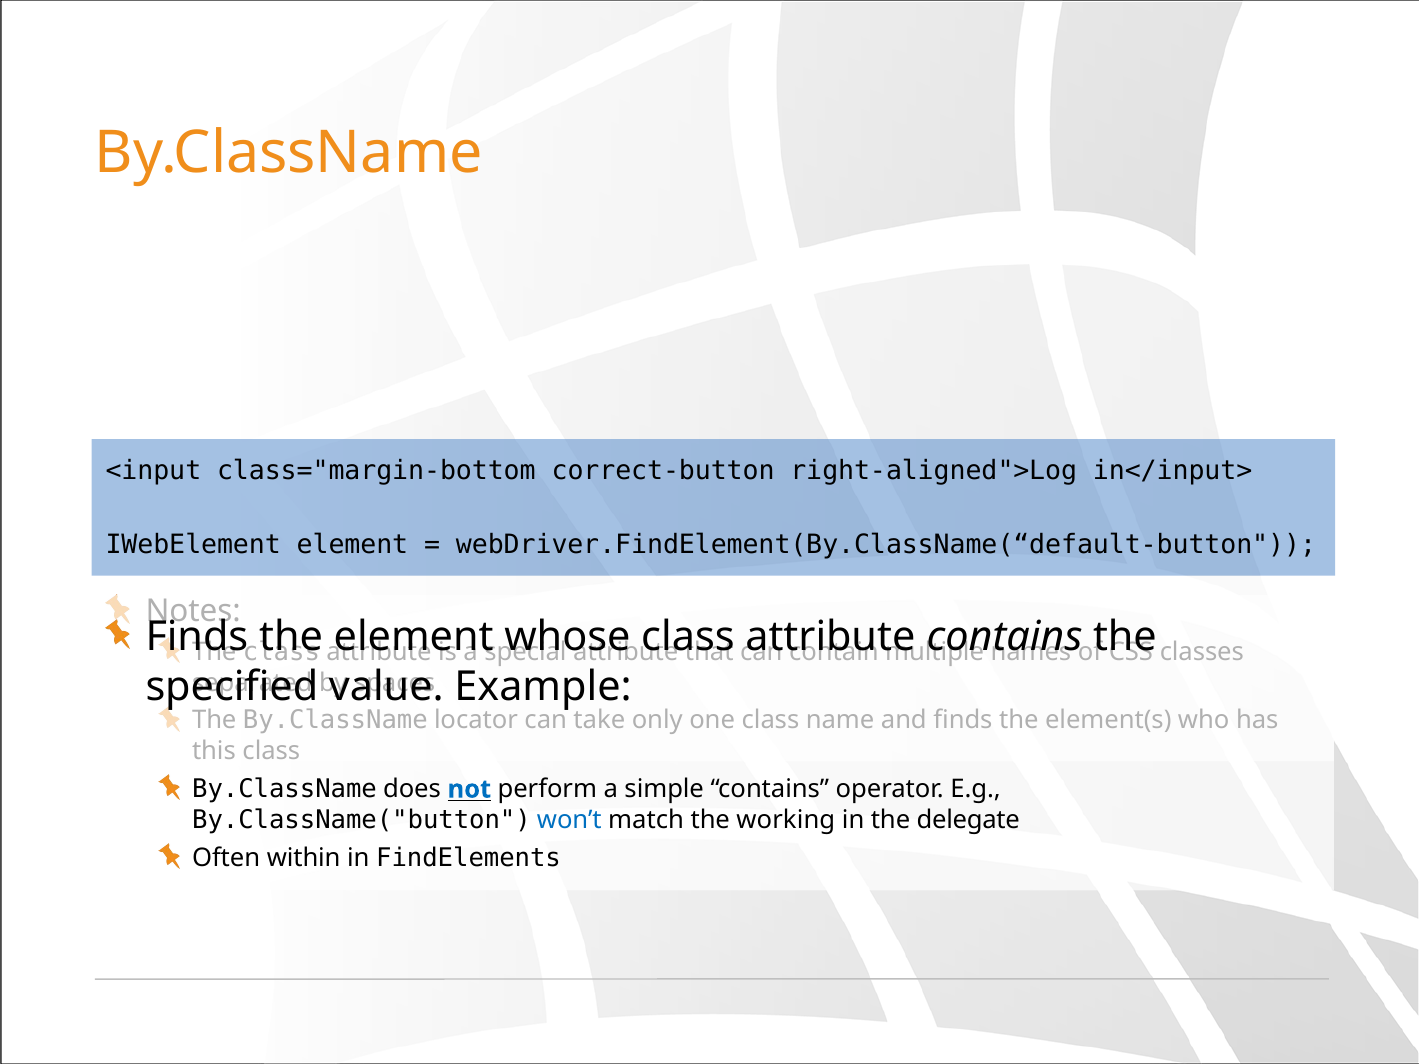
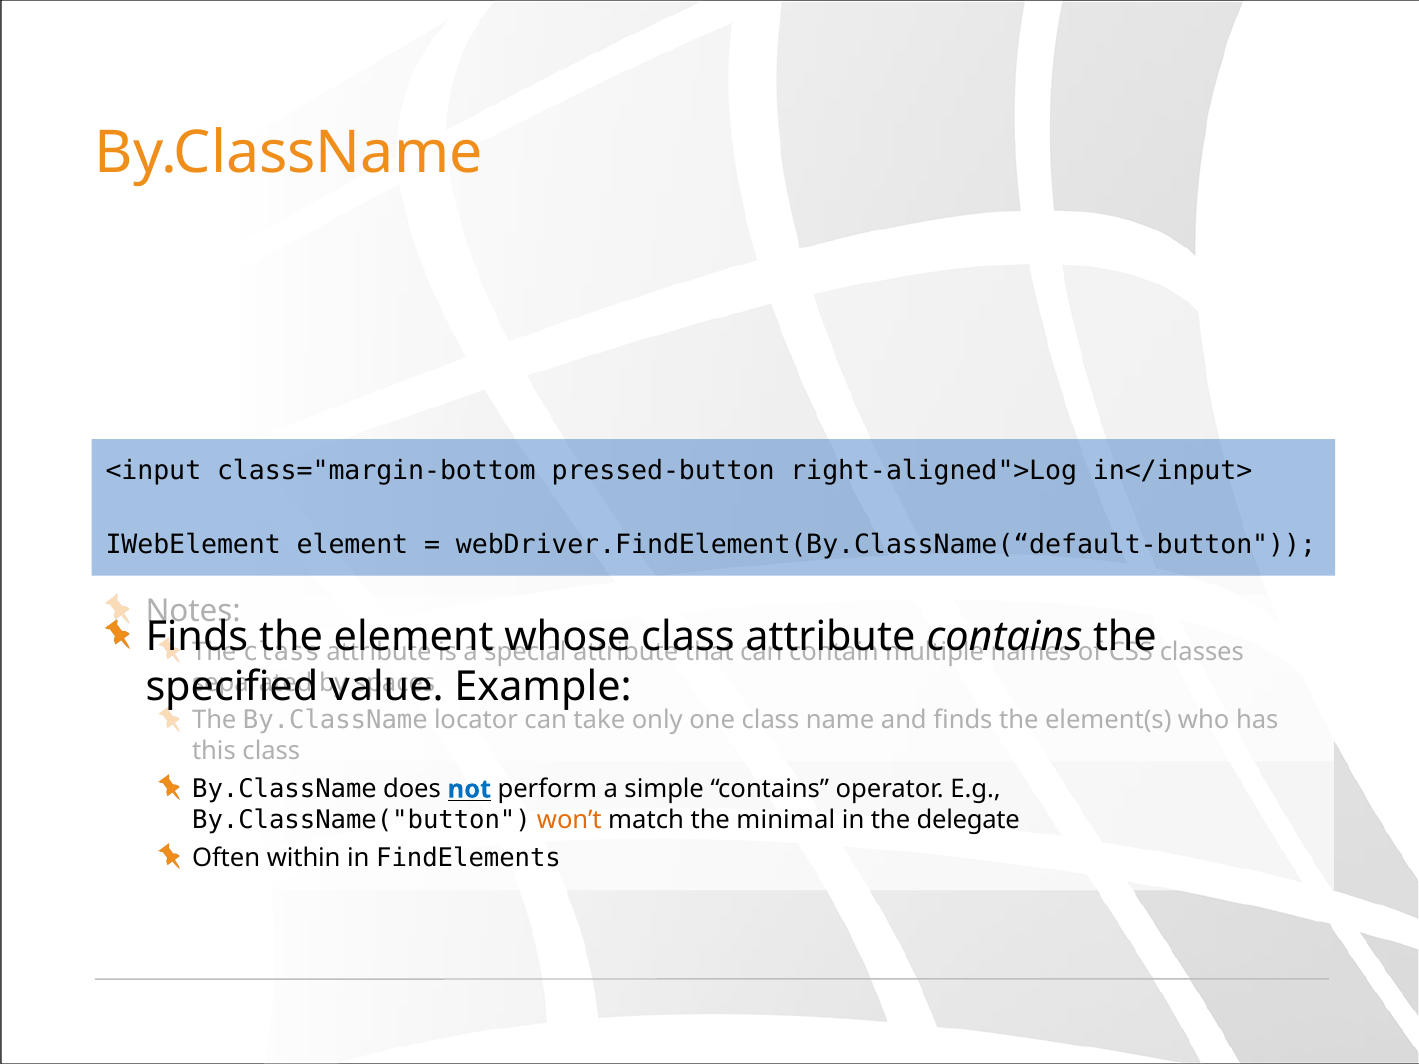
correct-button: correct-button -> pressed-button
won’t colour: blue -> orange
working: working -> minimal
